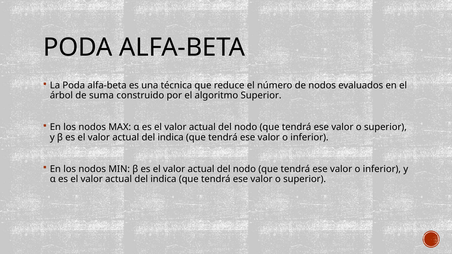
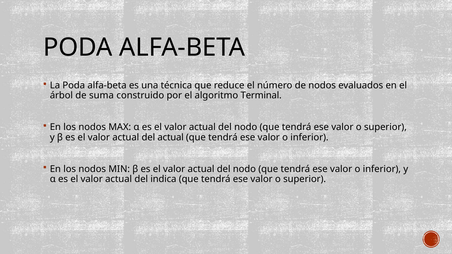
algoritmo Superior: Superior -> Terminal
indica at (171, 137): indica -> actual
